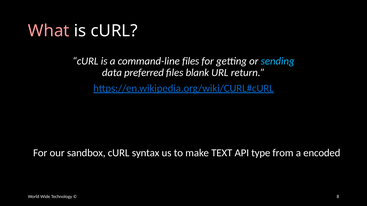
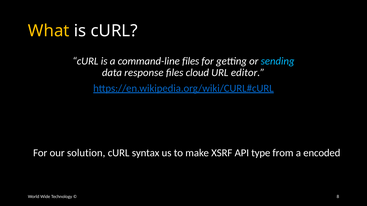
What colour: pink -> yellow
preferred: preferred -> response
blank: blank -> cloud
return: return -> editor
sandbox: sandbox -> solution
TEXT: TEXT -> XSRF
